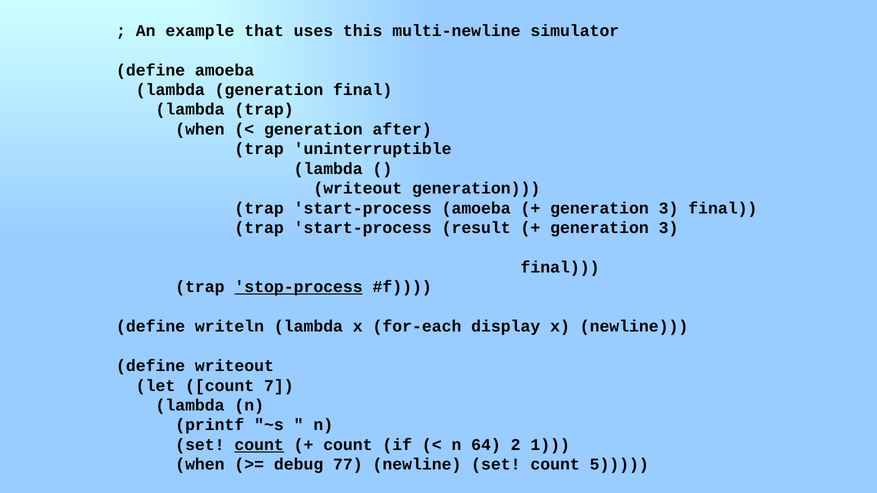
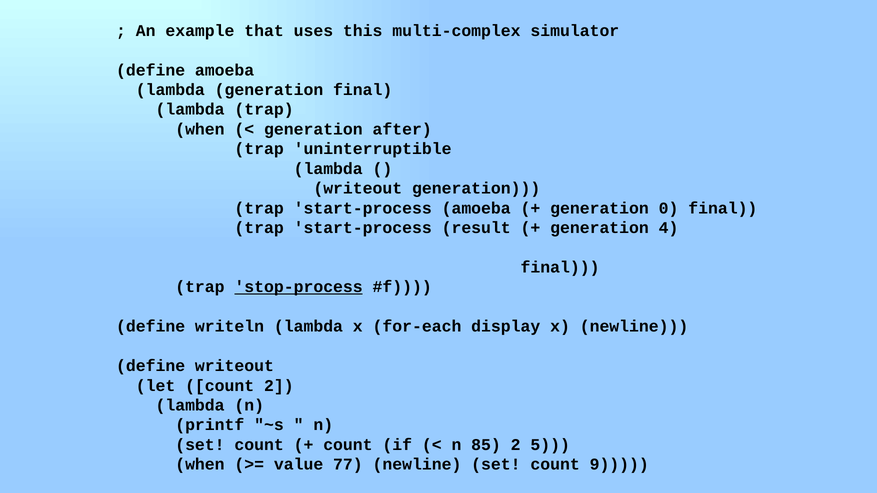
multi-newline: multi-newline -> multi-complex
3 at (669, 208): 3 -> 0
3 at (669, 228): 3 -> 4
count 7: 7 -> 2
count at (259, 445) underline: present -> none
64: 64 -> 85
1: 1 -> 5
debug: debug -> value
5: 5 -> 9
